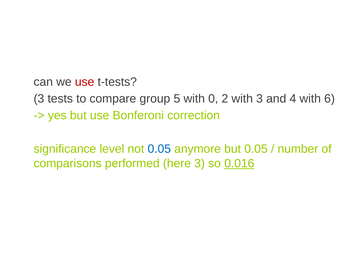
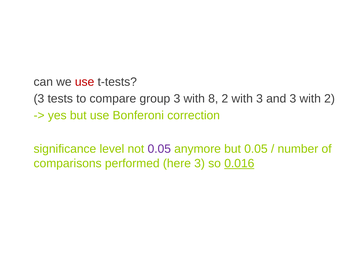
group 5: 5 -> 3
0: 0 -> 8
and 4: 4 -> 3
with 6: 6 -> 2
0.05 at (159, 149) colour: blue -> purple
